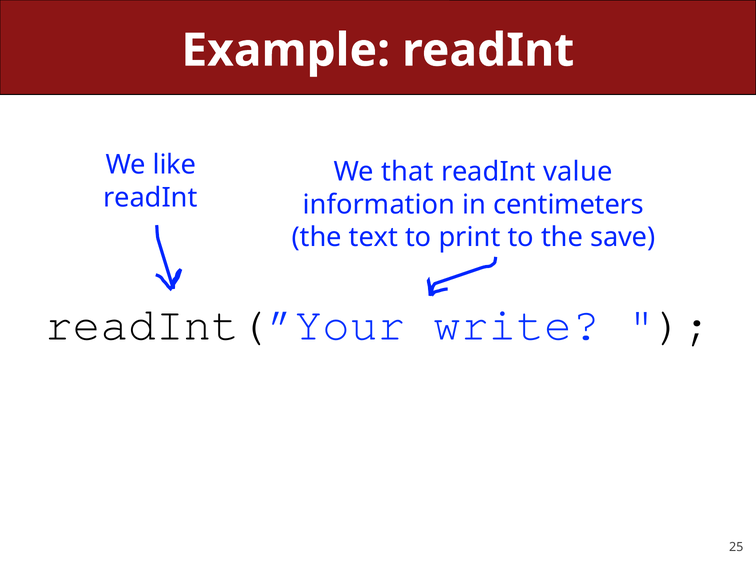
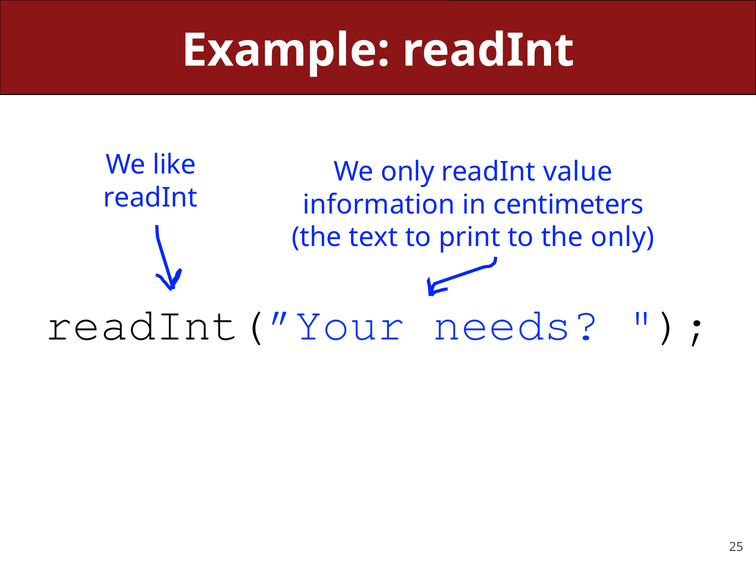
We that: that -> only
the save: save -> only
write: write -> needs
